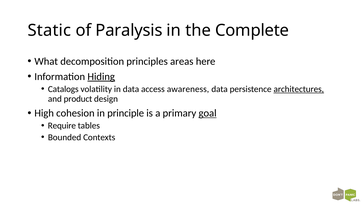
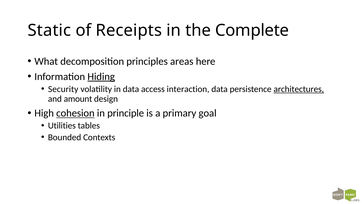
Paralysis: Paralysis -> Receipts
Catalogs: Catalogs -> Security
awareness: awareness -> interaction
product: product -> amount
cohesion underline: none -> present
goal underline: present -> none
Require: Require -> Utilities
